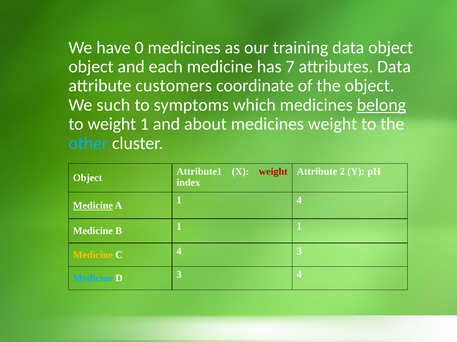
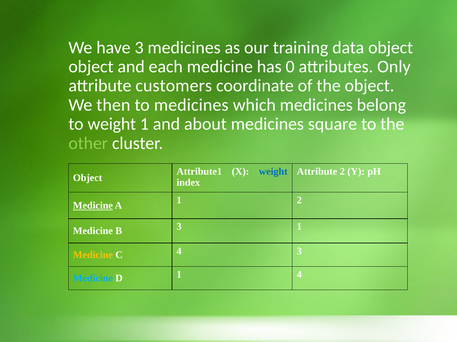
have 0: 0 -> 3
7: 7 -> 0
attributes Data: Data -> Only
such: such -> then
to symptoms: symptoms -> medicines
belong underline: present -> none
medicines weight: weight -> square
other colour: light blue -> light green
weight at (273, 172) colour: red -> blue
1 4: 4 -> 2
B 1: 1 -> 3
D 3: 3 -> 1
